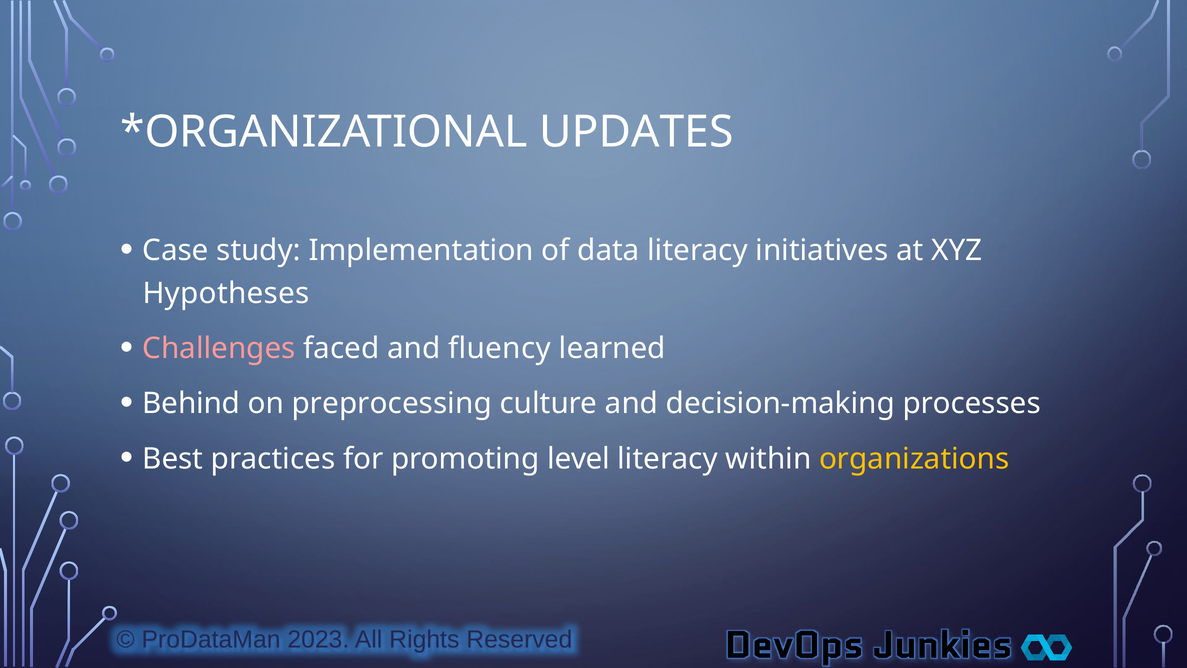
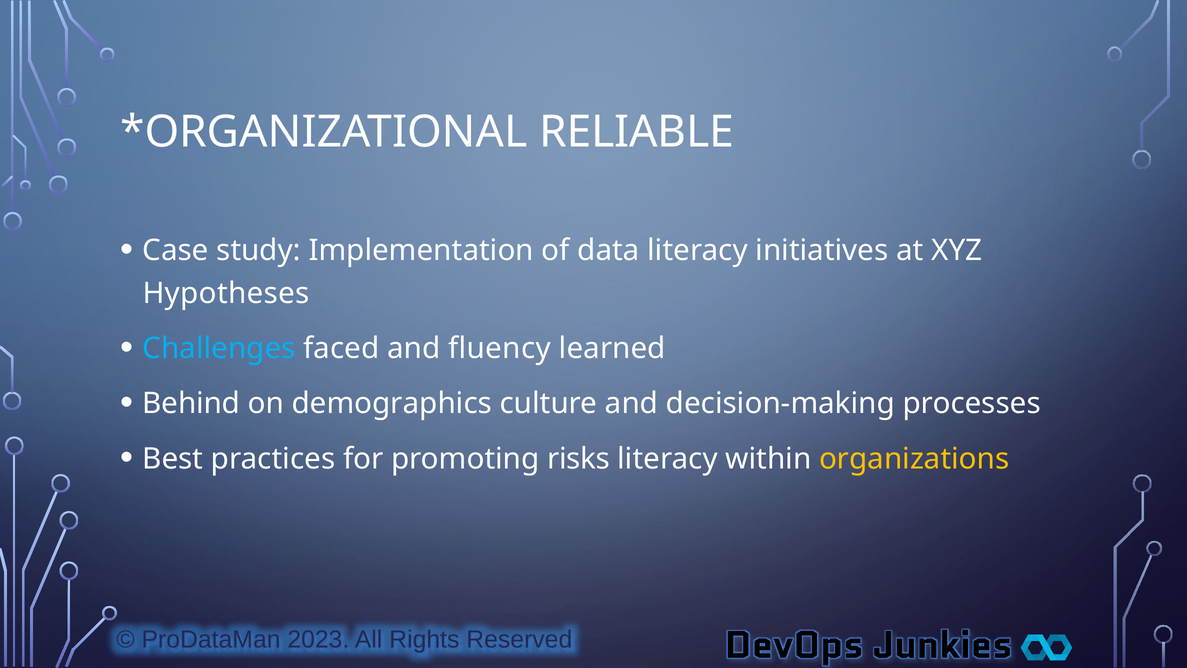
UPDATES: UPDATES -> RELIABLE
Challenges colour: pink -> light blue
preprocessing: preprocessing -> demographics
level: level -> risks
